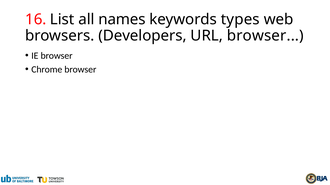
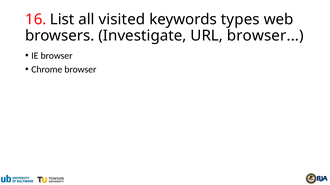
names: names -> visited
Developers: Developers -> Investigate
